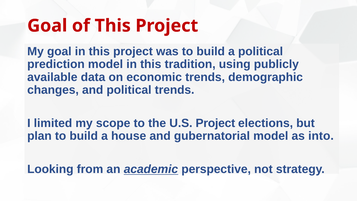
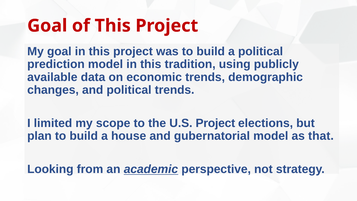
into: into -> that
